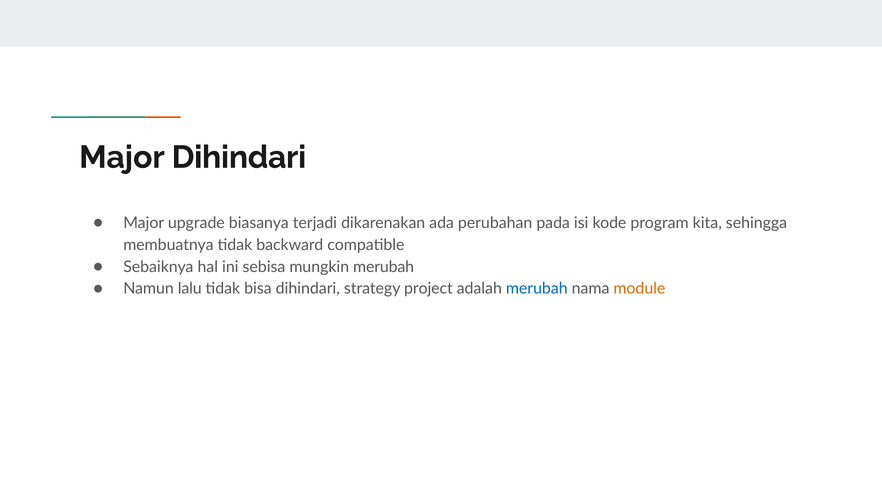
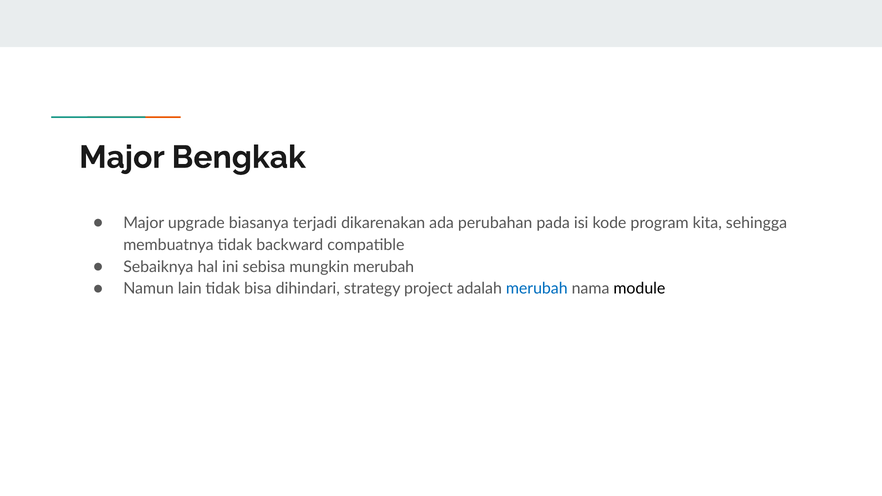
Major Dihindari: Dihindari -> Bengkak
lalu: lalu -> lain
module colour: orange -> black
